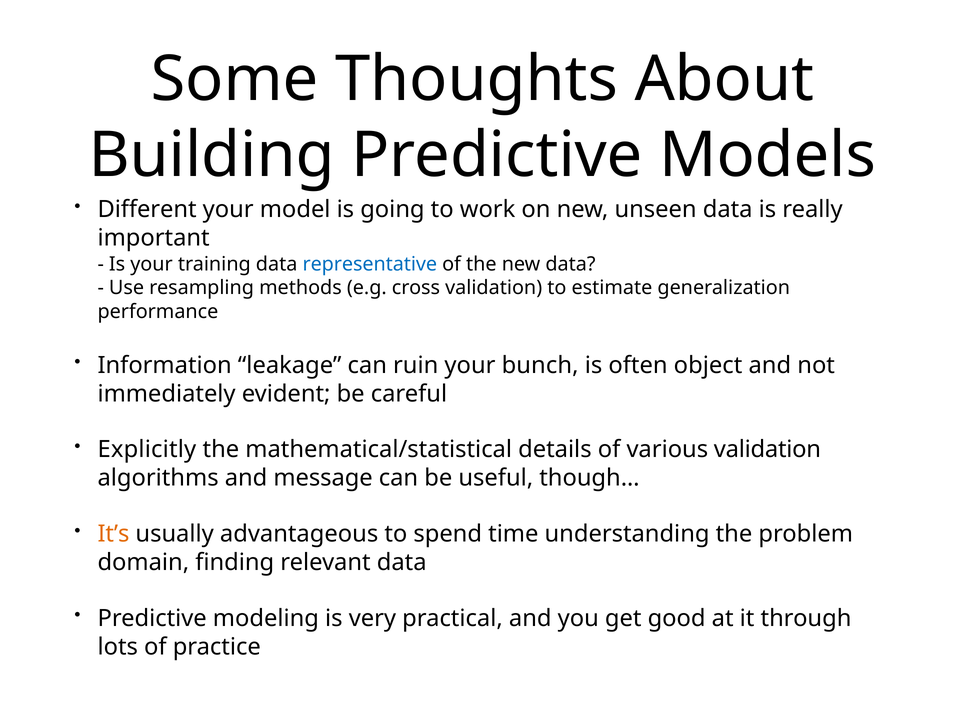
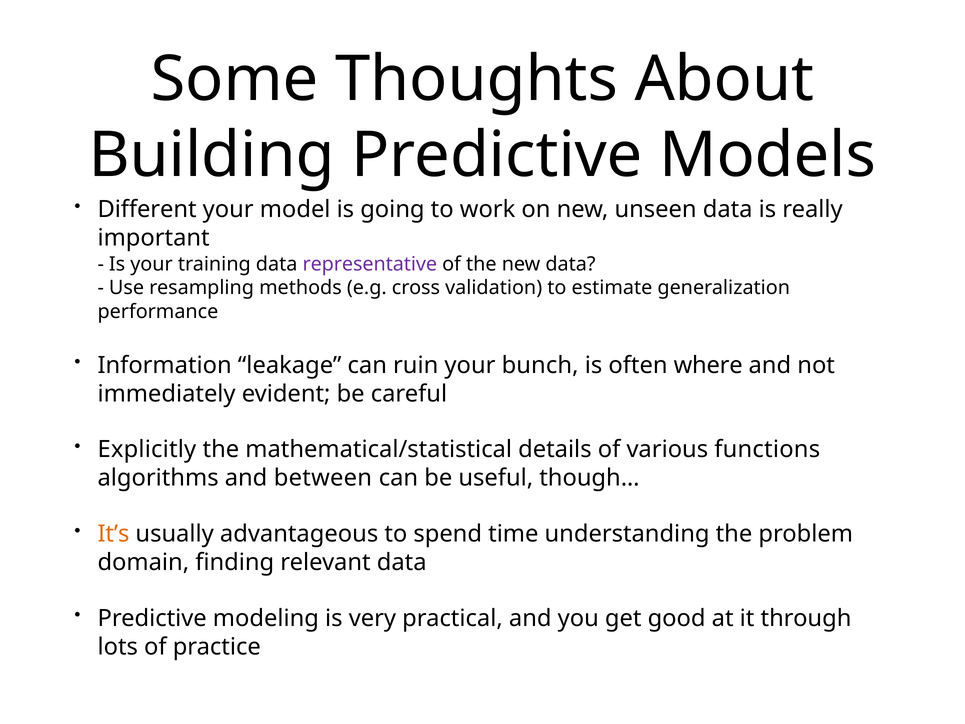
representative colour: blue -> purple
object: object -> where
various validation: validation -> functions
message: message -> between
